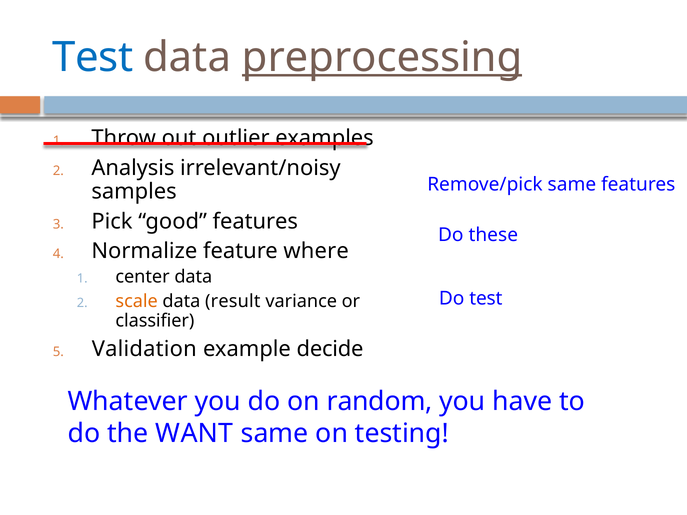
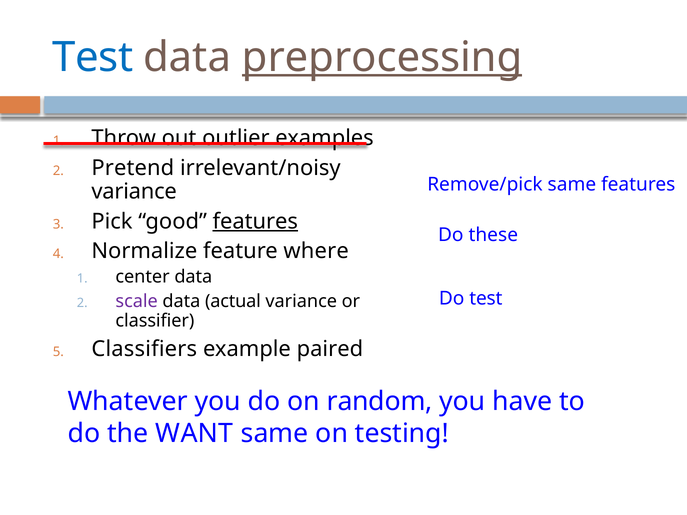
Analysis: Analysis -> Pretend
samples at (134, 192): samples -> variance
features at (255, 221) underline: none -> present
scale colour: orange -> purple
result: result -> actual
Validation: Validation -> Classifiers
decide: decide -> paired
